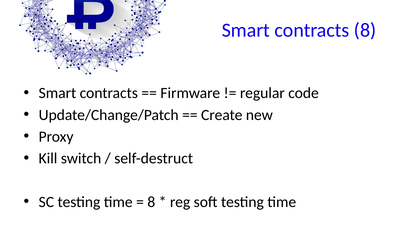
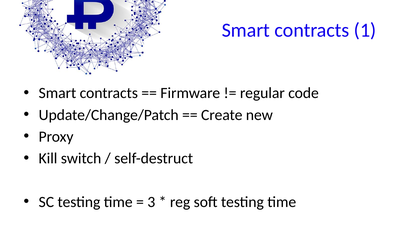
contracts 8: 8 -> 1
8 at (151, 202): 8 -> 3
